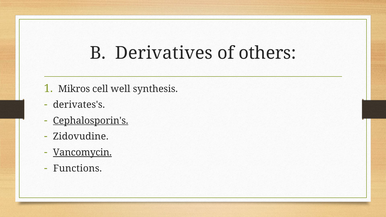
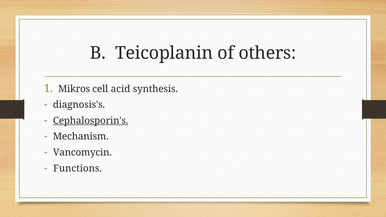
Derivatives: Derivatives -> Teicoplanin
well: well -> acid
derivates's: derivates's -> diagnosis's
Zidovudine: Zidovudine -> Mechanism
Vancomycin underline: present -> none
